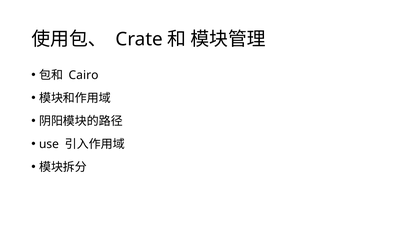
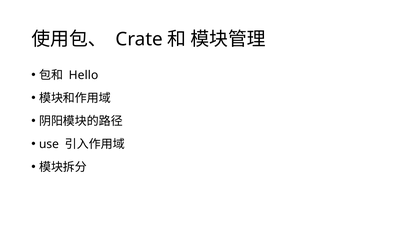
Cairo: Cairo -> Hello
